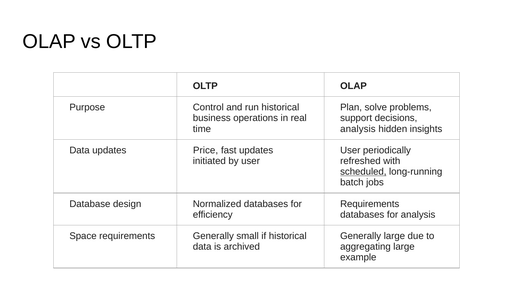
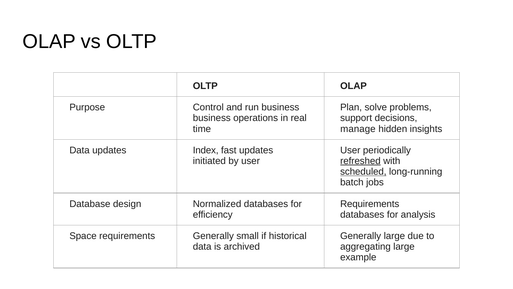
run historical: historical -> business
analysis at (358, 129): analysis -> manage
Price: Price -> Index
refreshed underline: none -> present
